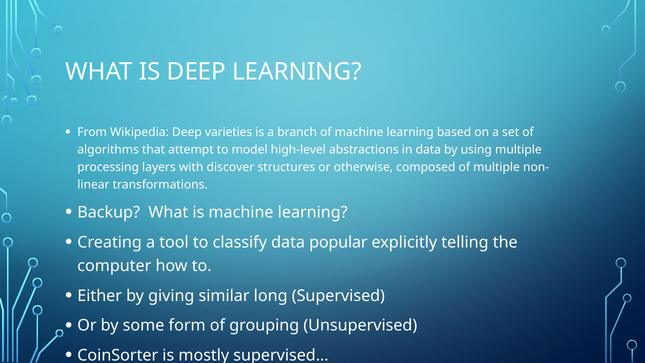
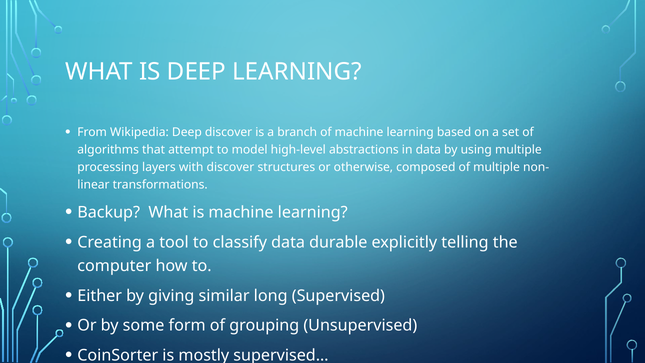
Deep varieties: varieties -> discover
popular: popular -> durable
